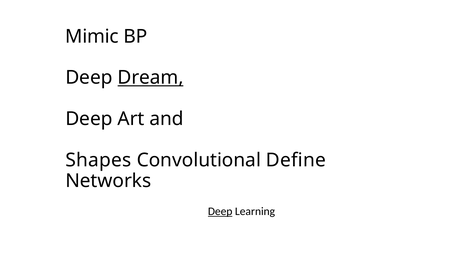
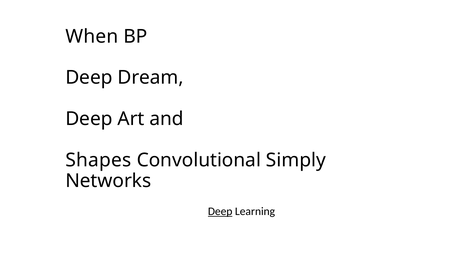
Mimic: Mimic -> When
Dream underline: present -> none
Define: Define -> Simply
